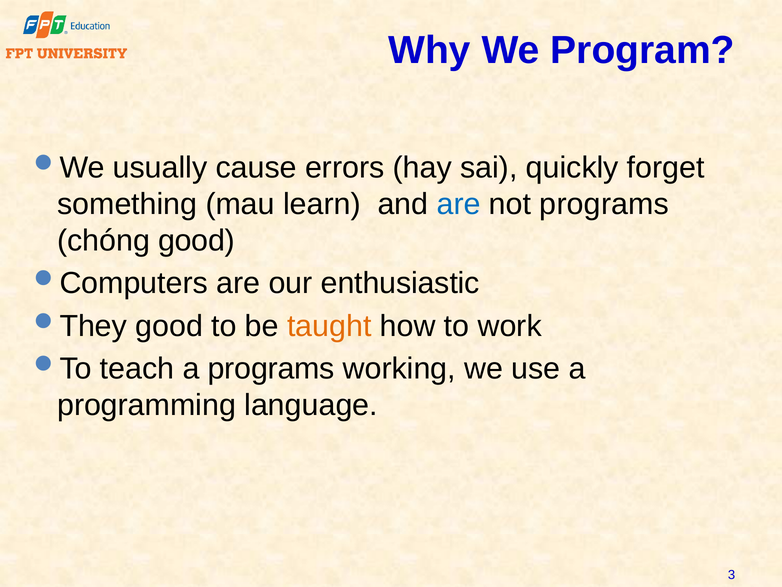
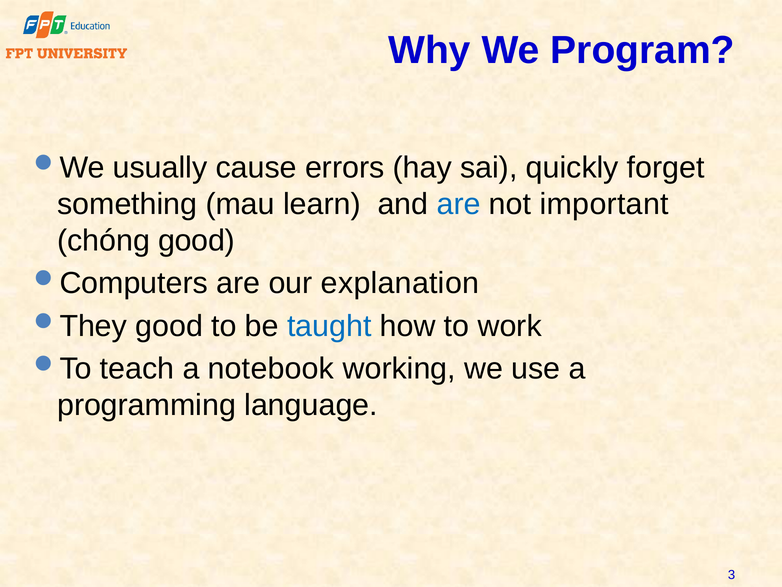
not programs: programs -> important
enthusiastic: enthusiastic -> explanation
taught colour: orange -> blue
a programs: programs -> notebook
